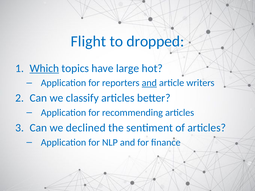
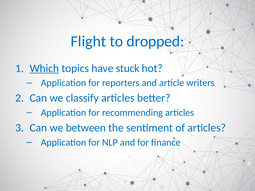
large: large -> stuck
and at (149, 83) underline: present -> none
declined: declined -> between
